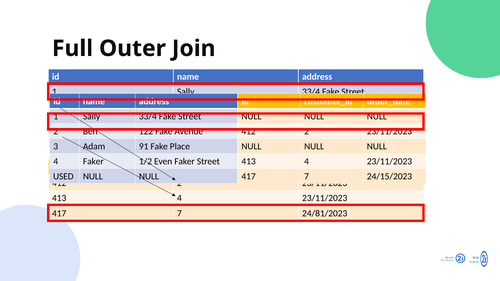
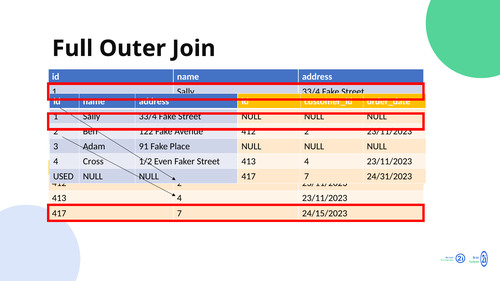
4 Faker: Faker -> Cross
24/15/2023: 24/15/2023 -> 24/31/2023
24/81/2023: 24/81/2023 -> 24/15/2023
